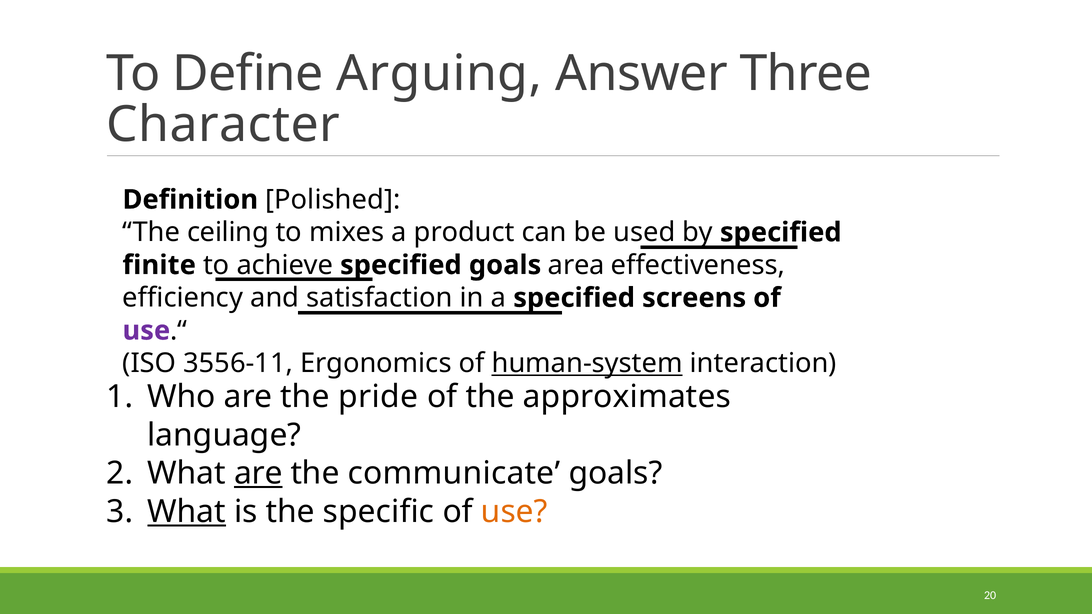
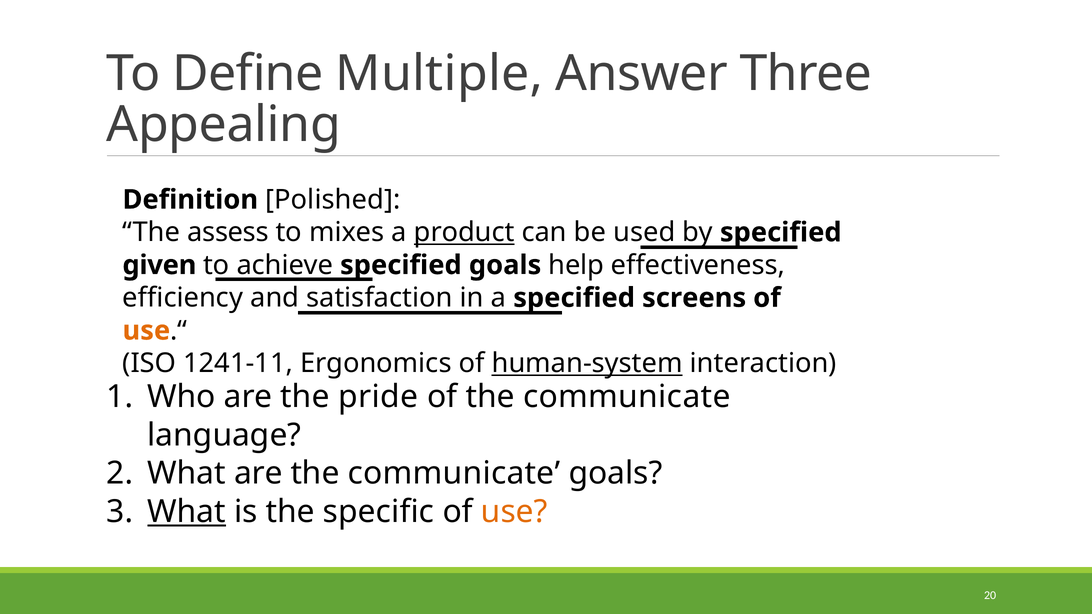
Arguing: Arguing -> Multiple
Character: Character -> Appealing
ceiling: ceiling -> assess
product underline: none -> present
finite: finite -> given
area: area -> help
use at (146, 331) colour: purple -> orange
3556-11: 3556-11 -> 1241-11
of the approximates: approximates -> communicate
are at (258, 474) underline: present -> none
